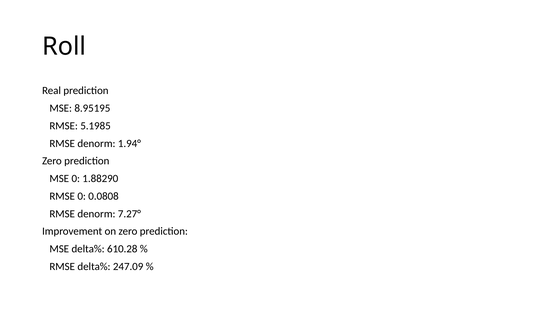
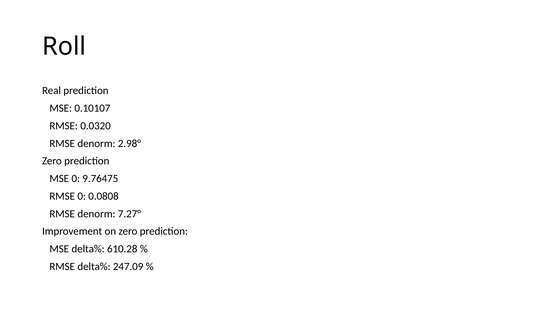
8.95195: 8.95195 -> 0.10107
5.1985: 5.1985 -> 0.0320
1.94°: 1.94° -> 2.98°
1.88290: 1.88290 -> 9.76475
